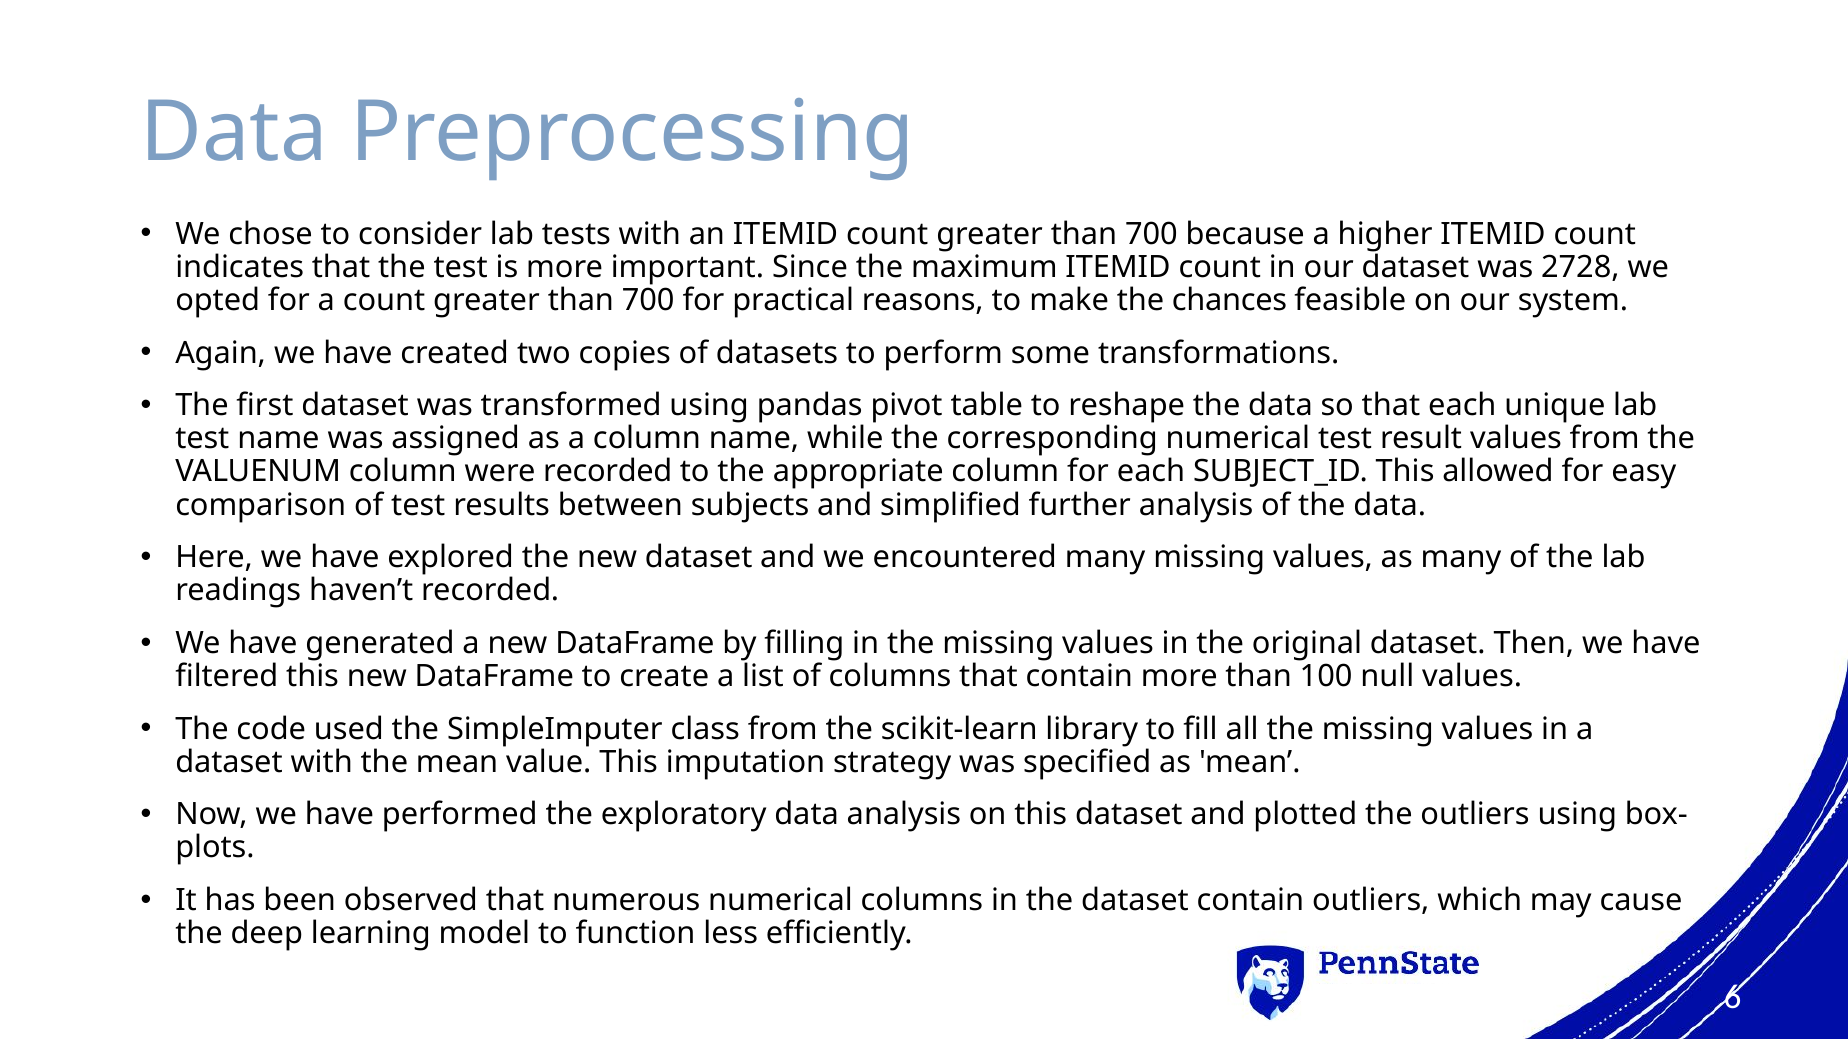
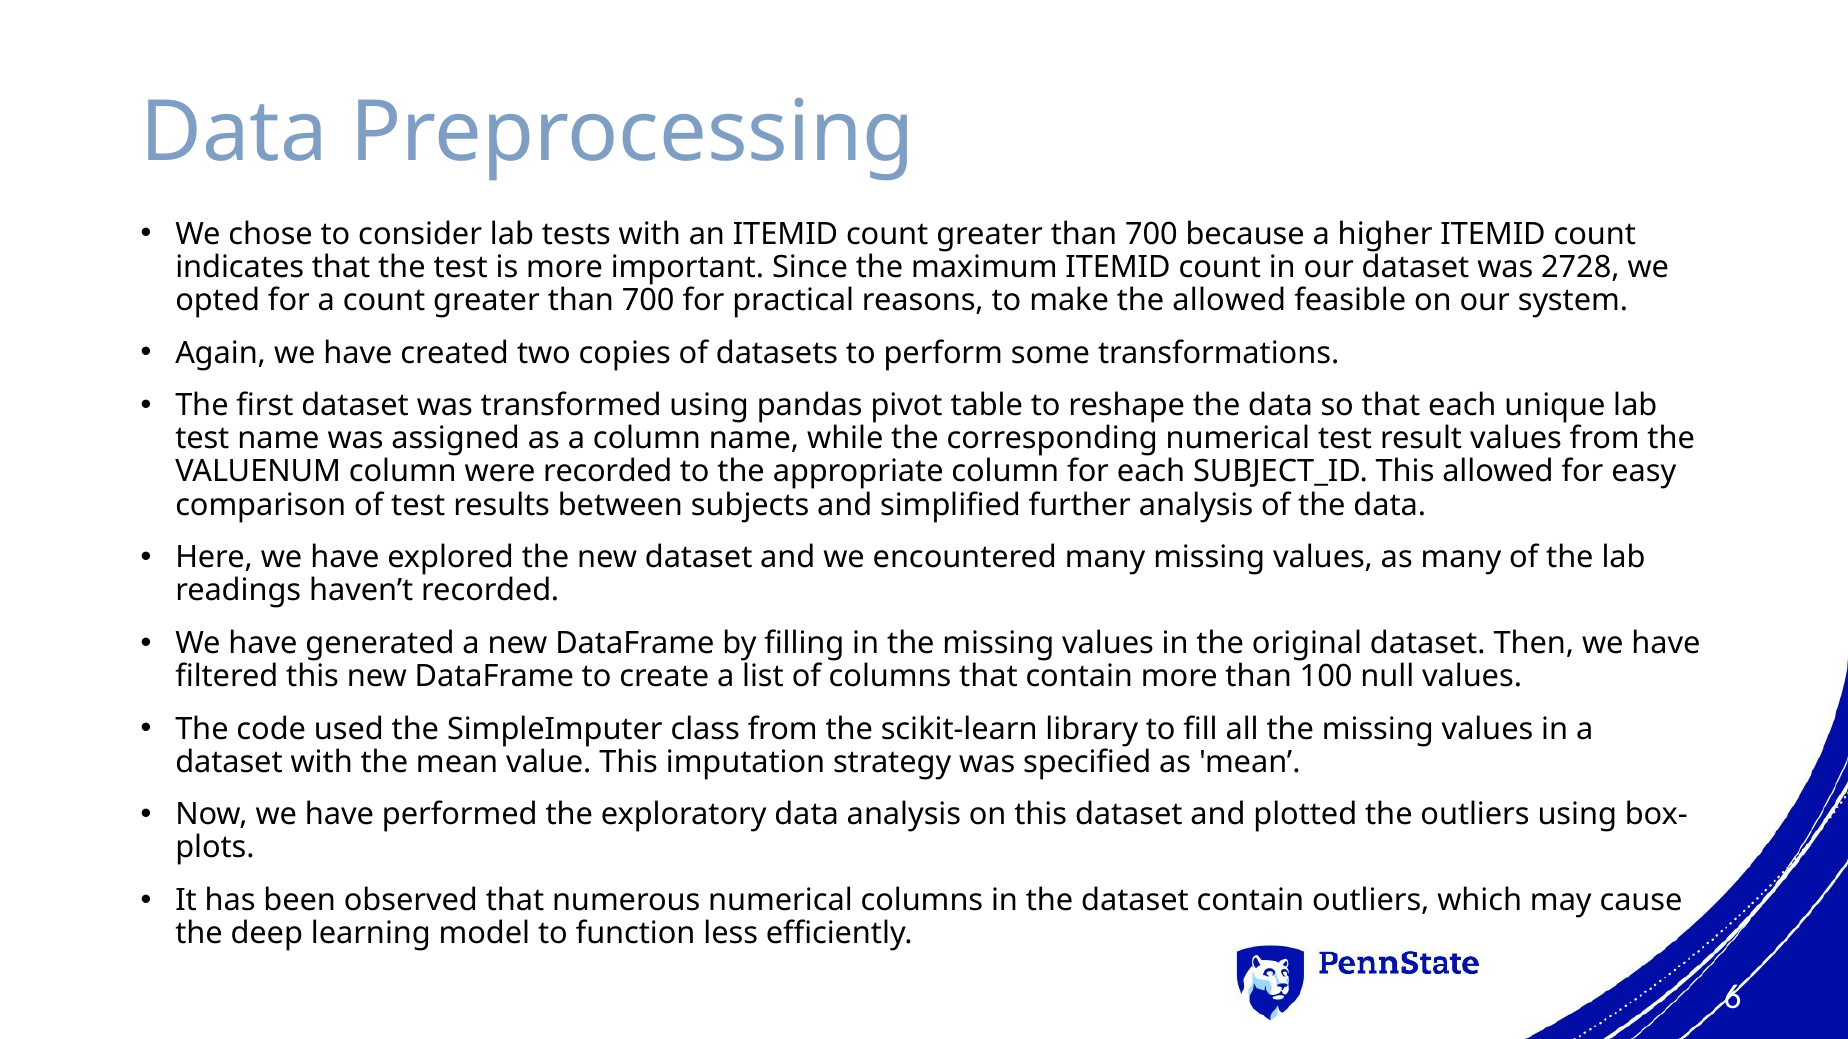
the chances: chances -> allowed
